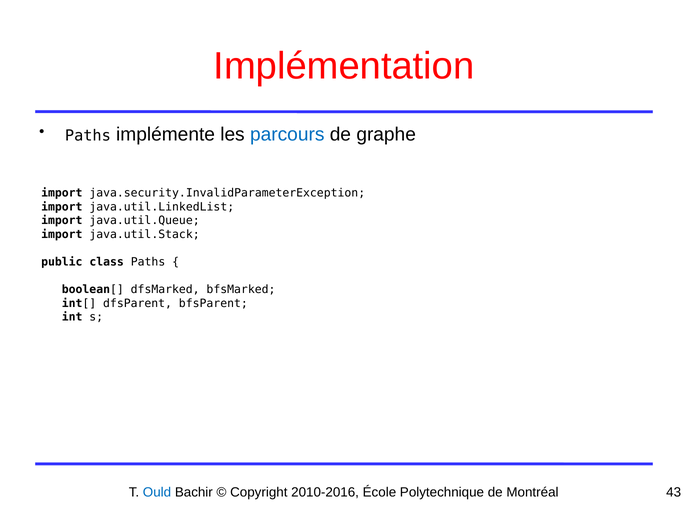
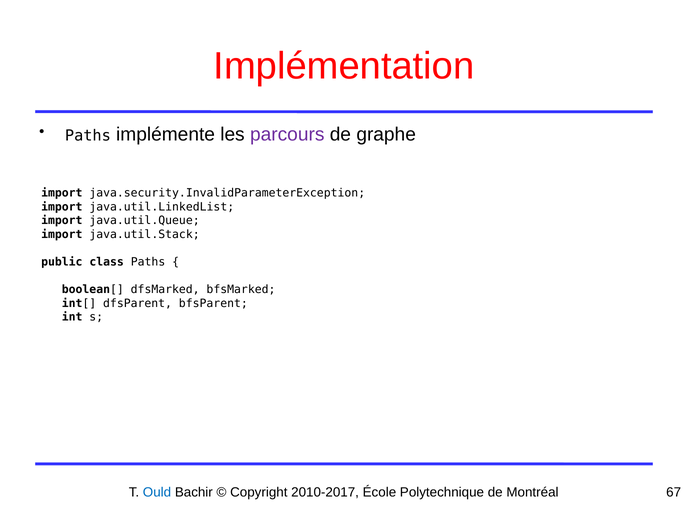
parcours colour: blue -> purple
2010-2016: 2010-2016 -> 2010-2017
43: 43 -> 67
